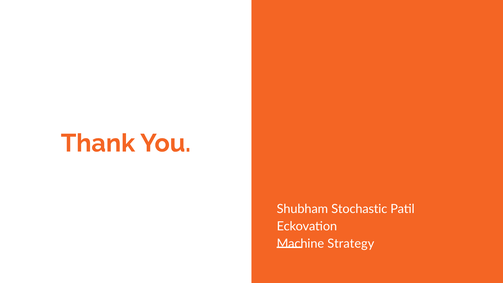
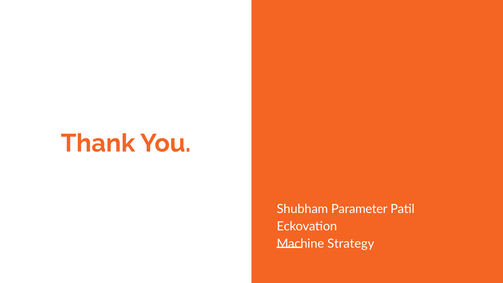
Stochastic: Stochastic -> Parameter
